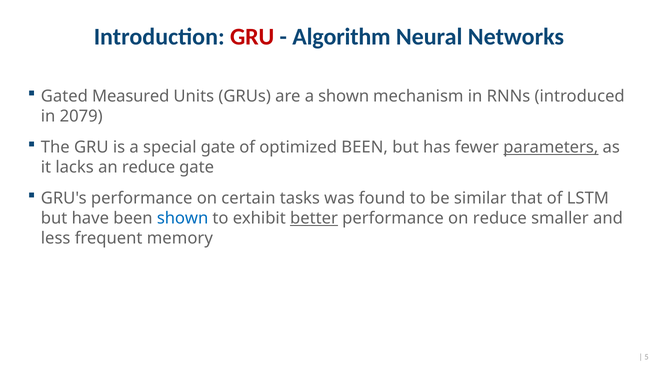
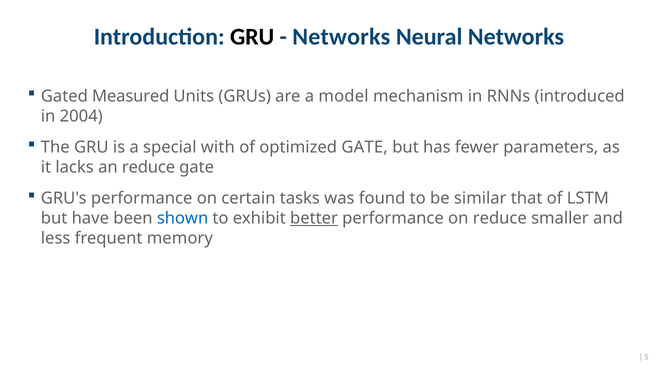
GRU at (252, 37) colour: red -> black
Algorithm at (341, 37): Algorithm -> Networks
a shown: shown -> model
2079: 2079 -> 2004
special gate: gate -> with
optimized BEEN: BEEN -> GATE
parameters underline: present -> none
